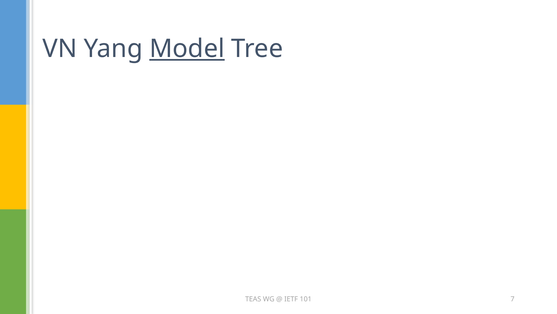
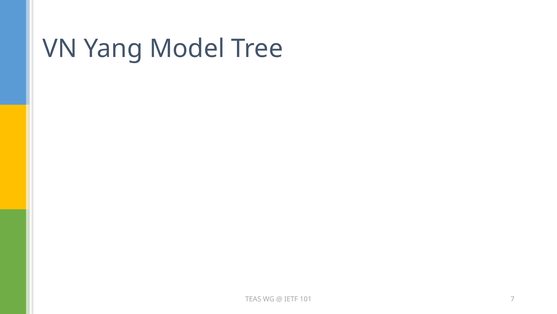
Model underline: present -> none
